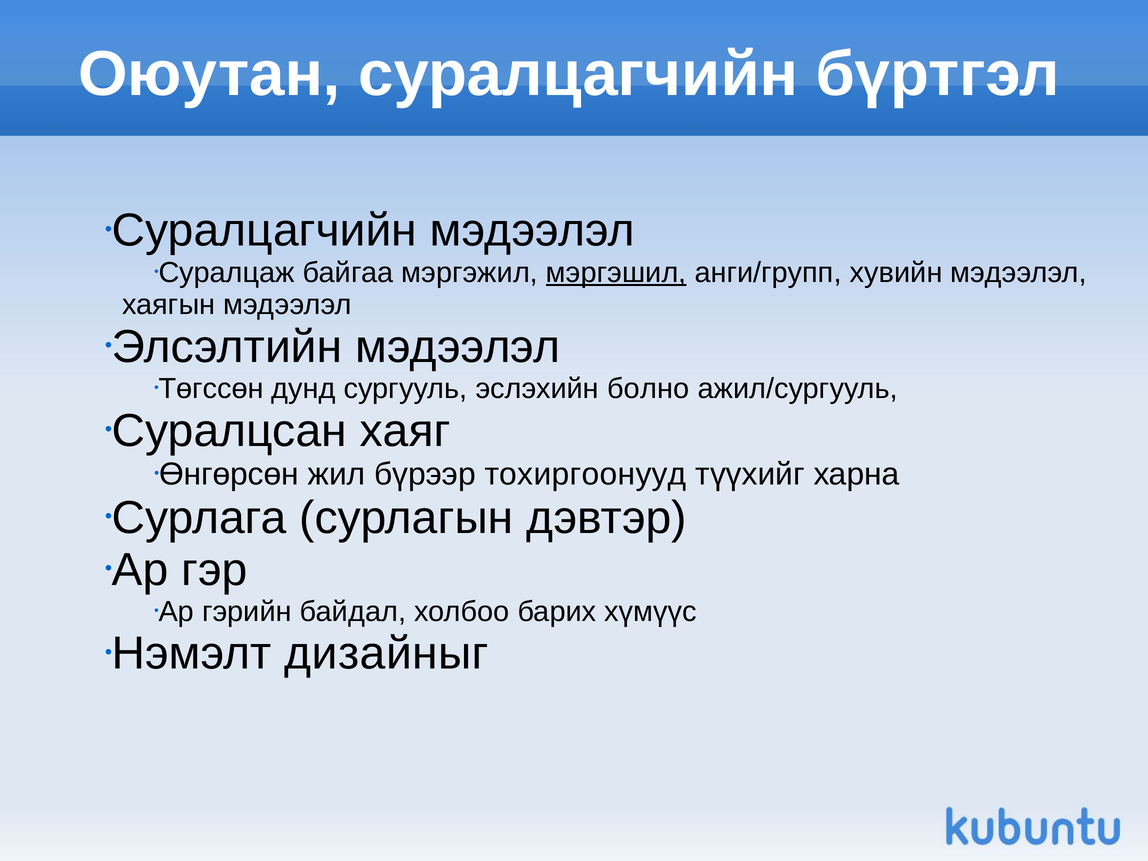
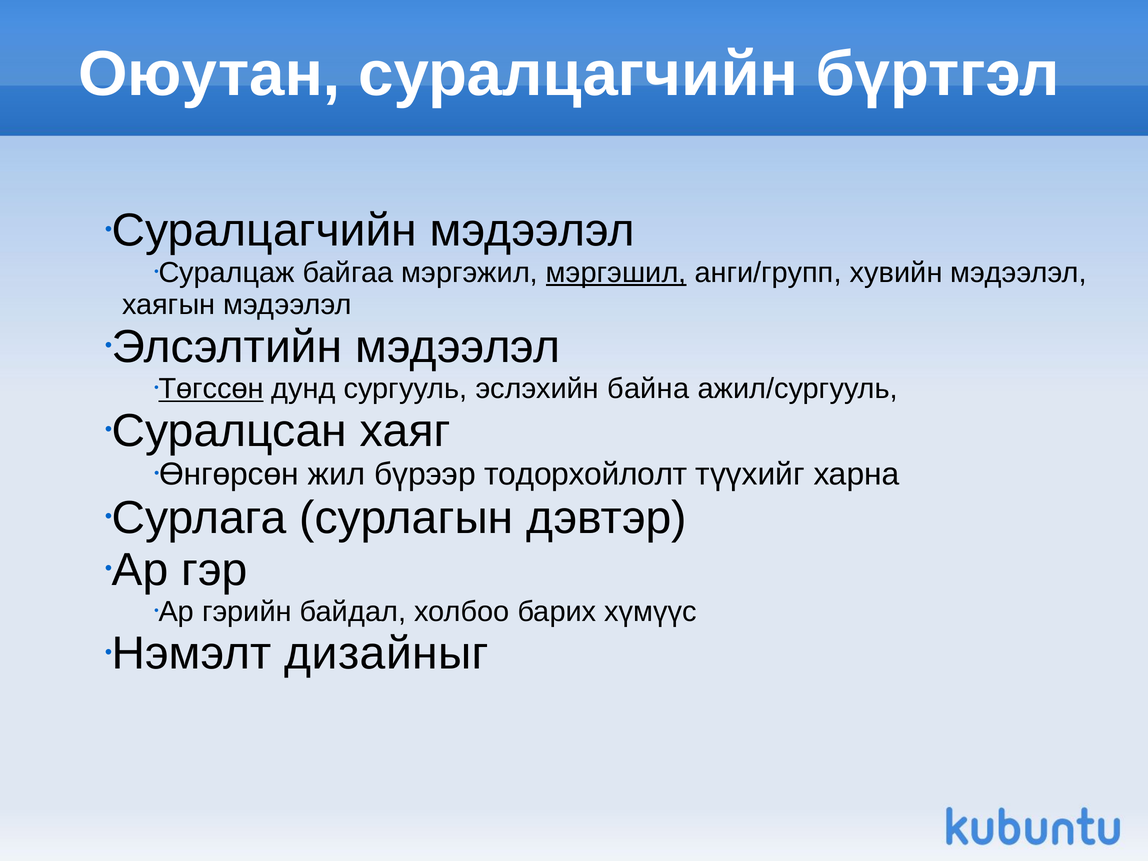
Төгссөн underline: none -> present
болно: болно -> байна
тохиргоонууд: тохиргоонууд -> тодорхойлолт
